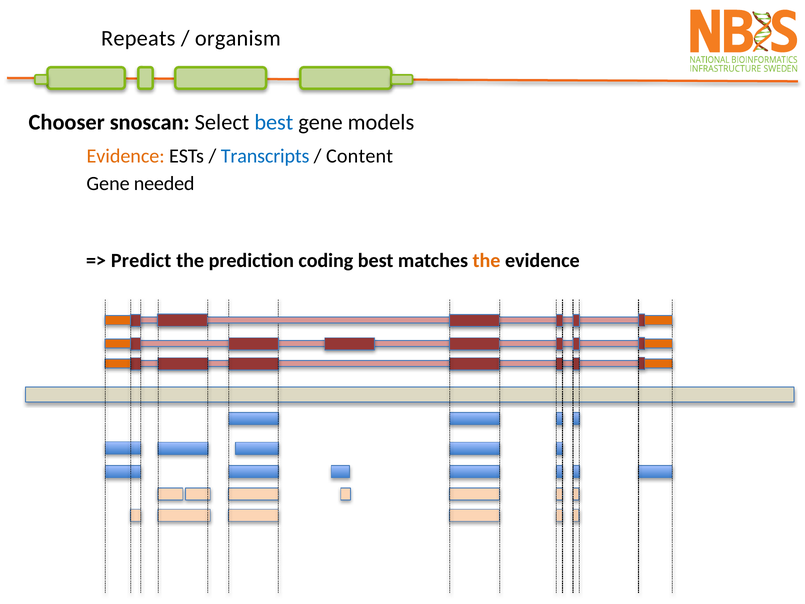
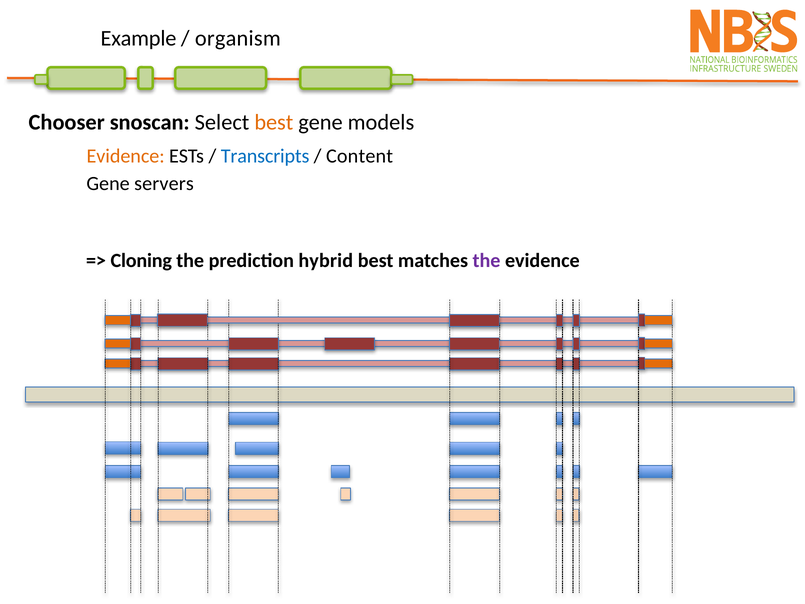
Repeats: Repeats -> Example
best at (274, 122) colour: blue -> orange
needed: needed -> servers
Predict: Predict -> Cloning
coding: coding -> hybrid
the at (487, 260) colour: orange -> purple
